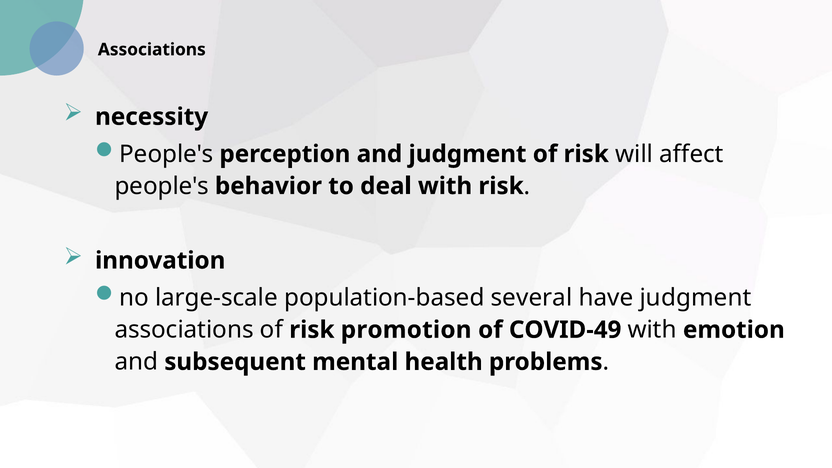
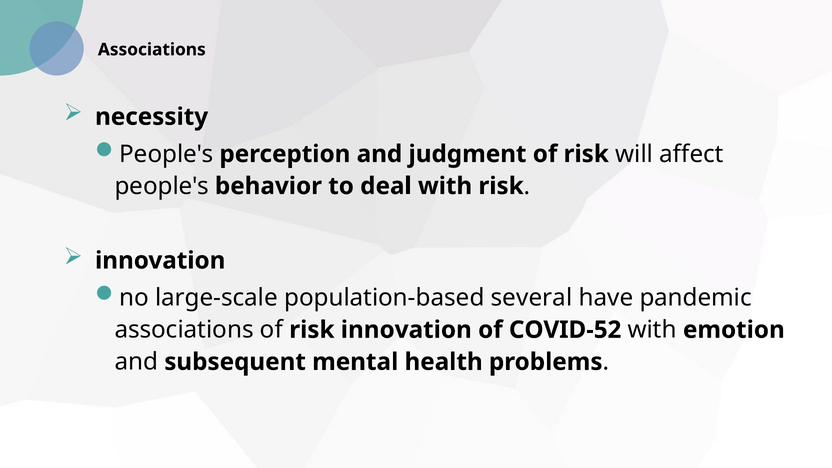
have judgment: judgment -> pandemic
risk promotion: promotion -> innovation
COVID-49: COVID-49 -> COVID-52
